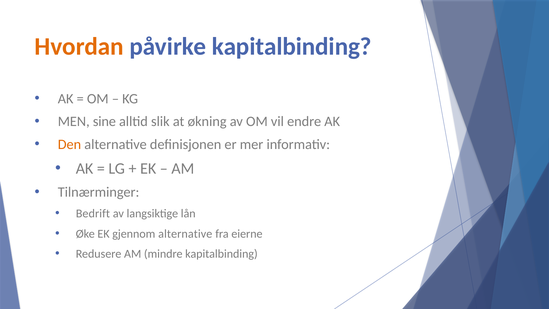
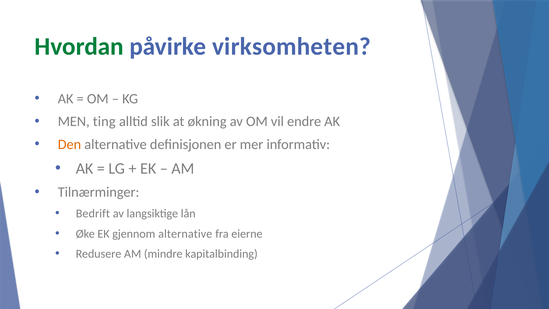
Hvordan colour: orange -> green
påvirke kapitalbinding: kapitalbinding -> virksomheten
sine: sine -> ting
